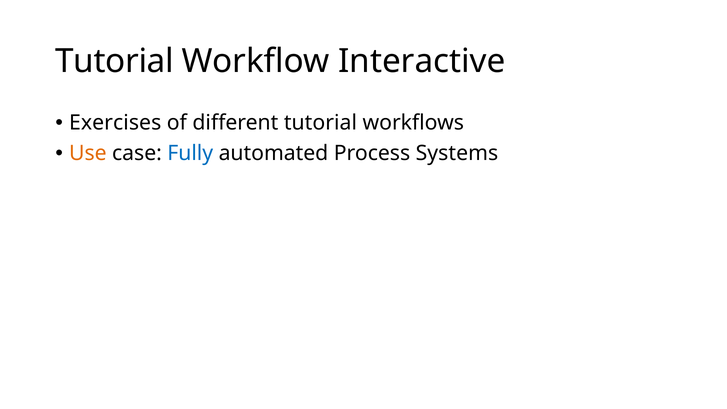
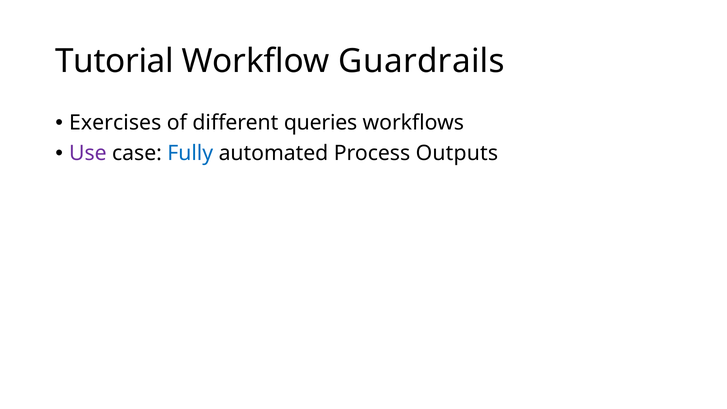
Interactive: Interactive -> Guardrails
different tutorial: tutorial -> queries
Use colour: orange -> purple
Systems: Systems -> Outputs
